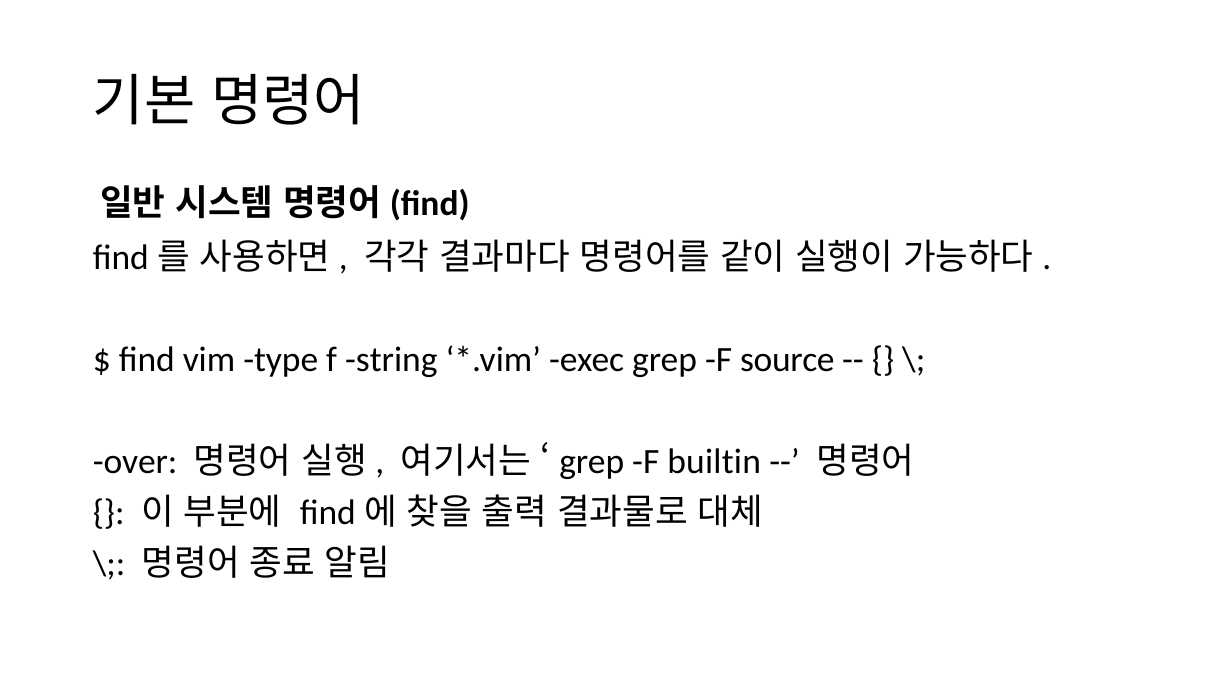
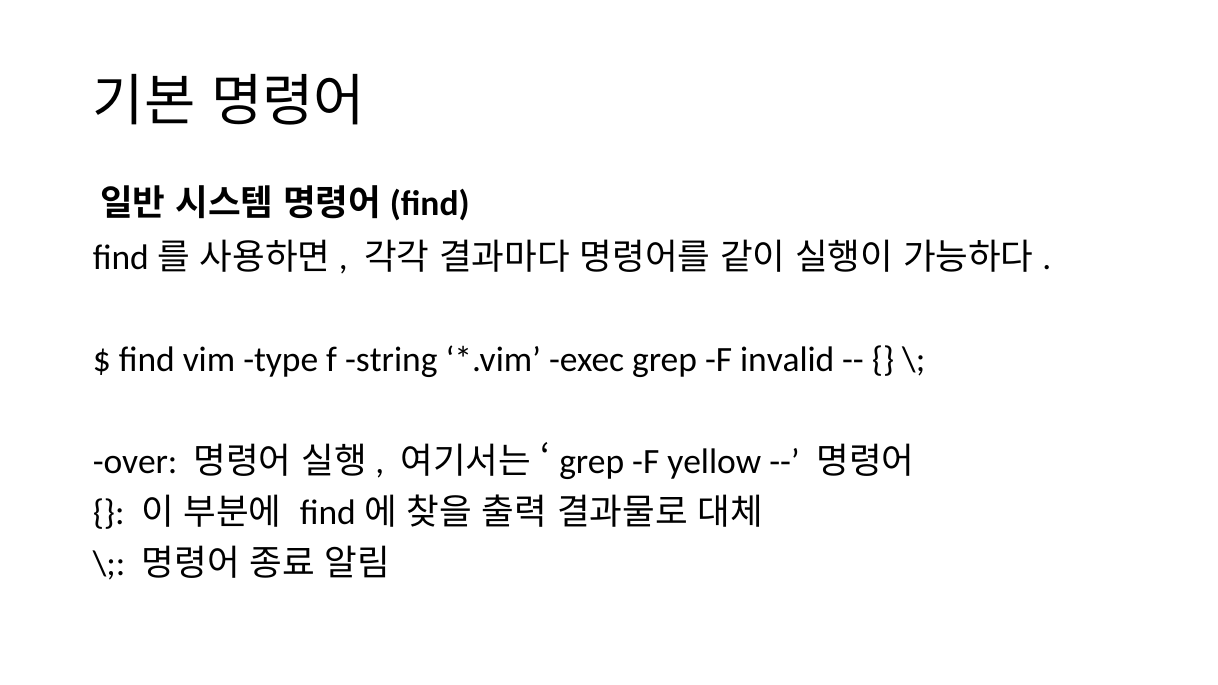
source: source -> invalid
builtin: builtin -> yellow
